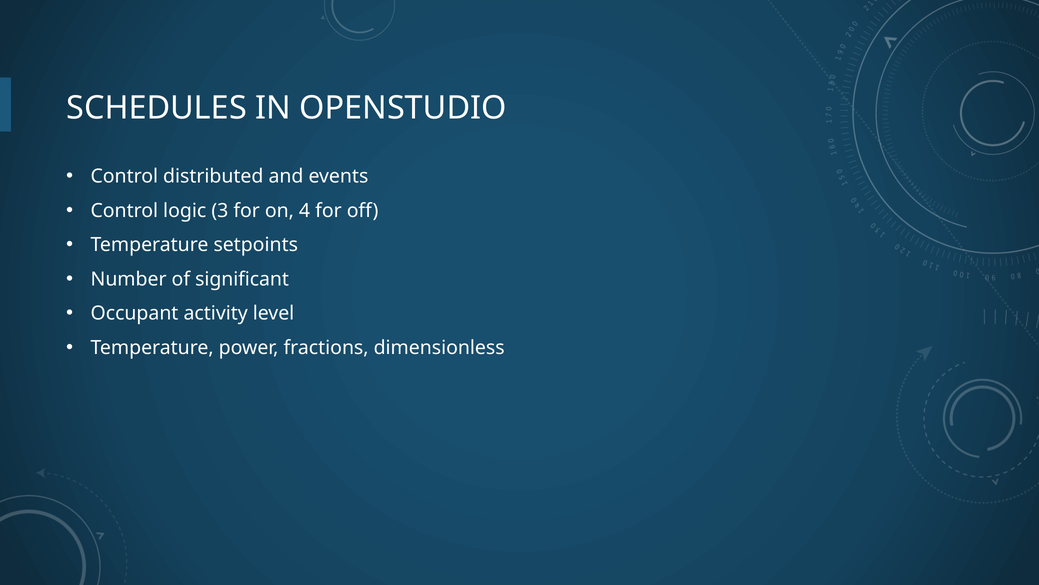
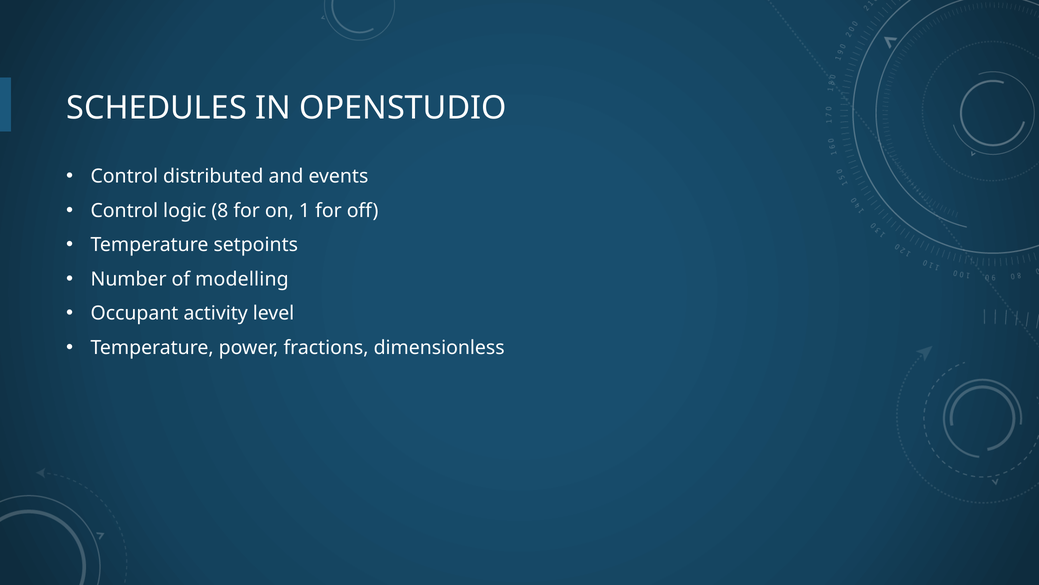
3: 3 -> 8
4: 4 -> 1
significant: significant -> modelling
